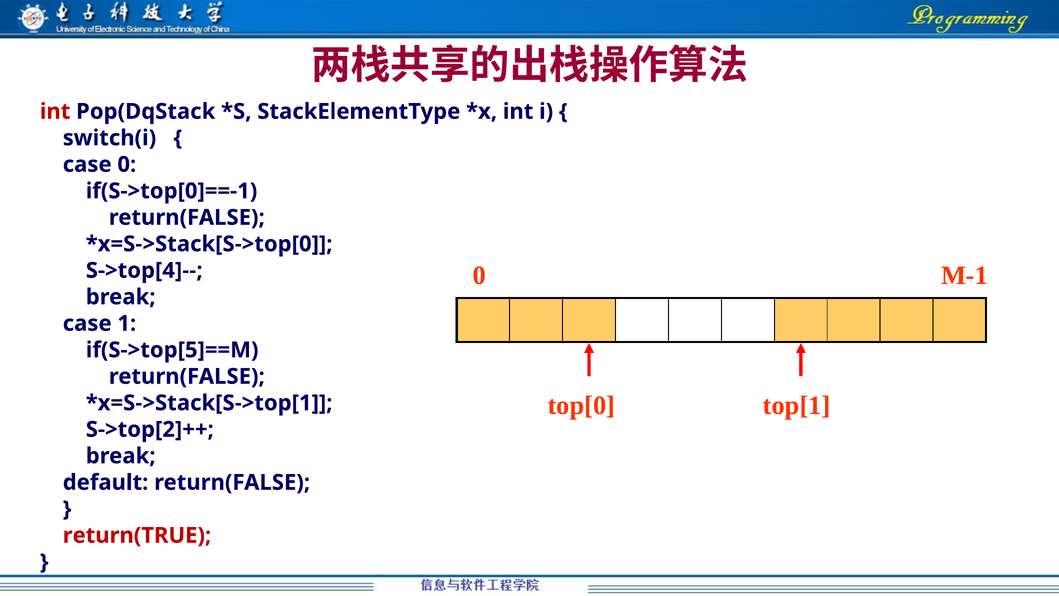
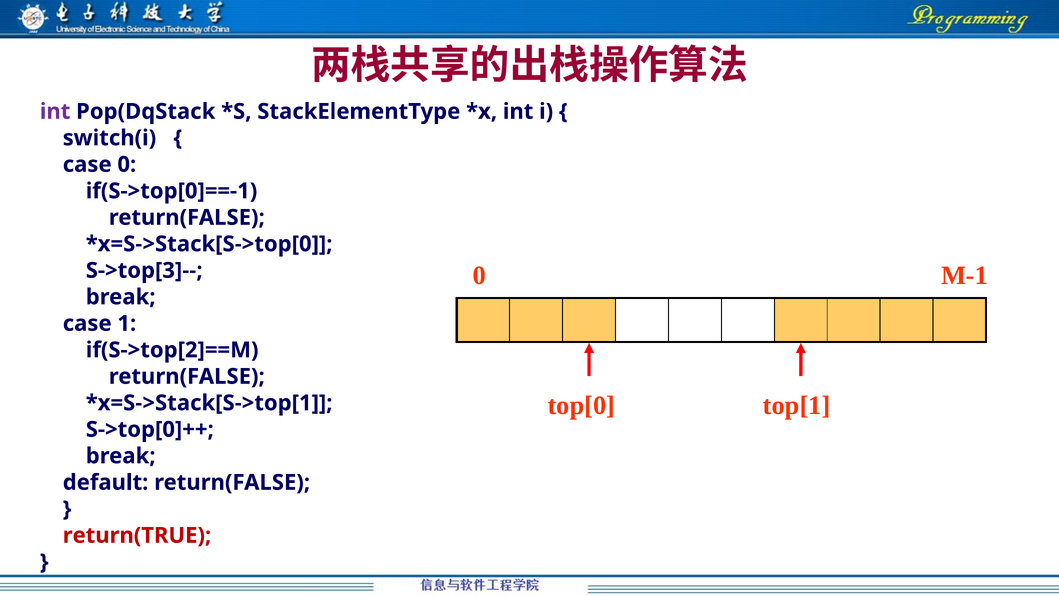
int at (55, 111) colour: red -> purple
S->top[4]--: S->top[4]-- -> S->top[3]--
if(S->top[5]==M: if(S->top[5]==M -> if(S->top[2]==M
S->top[2]++: S->top[2]++ -> S->top[0]++
